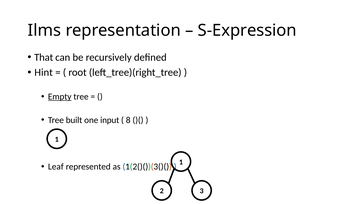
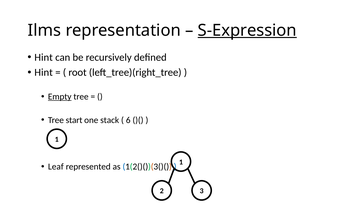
S-Expression underline: none -> present
That at (44, 57): That -> Hint
built: built -> start
input: input -> stack
8: 8 -> 6
